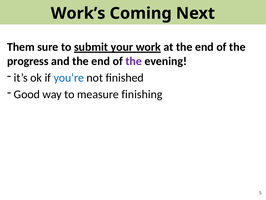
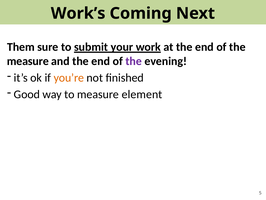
progress at (28, 61): progress -> measure
you’re colour: blue -> orange
finishing: finishing -> element
